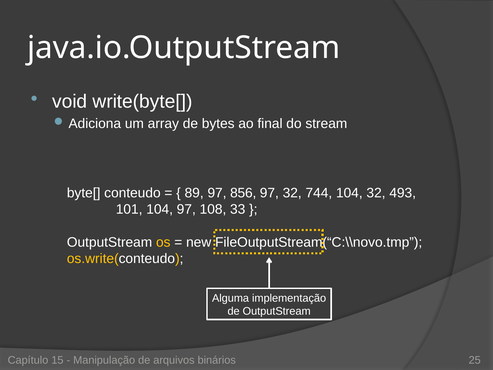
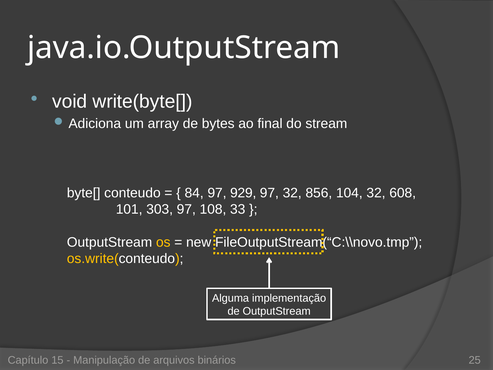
89: 89 -> 84
856: 856 -> 929
744: 744 -> 856
493: 493 -> 608
101 104: 104 -> 303
